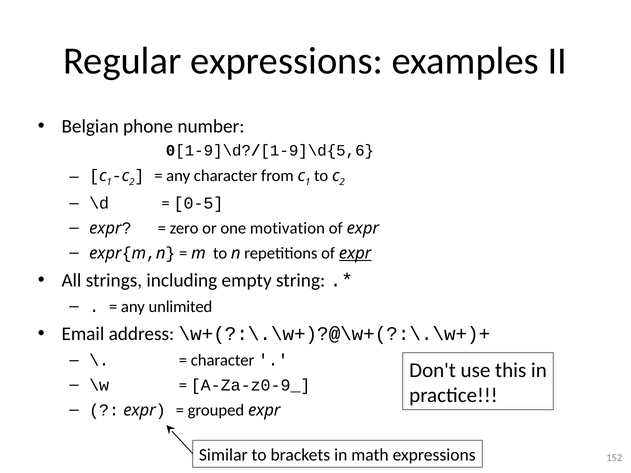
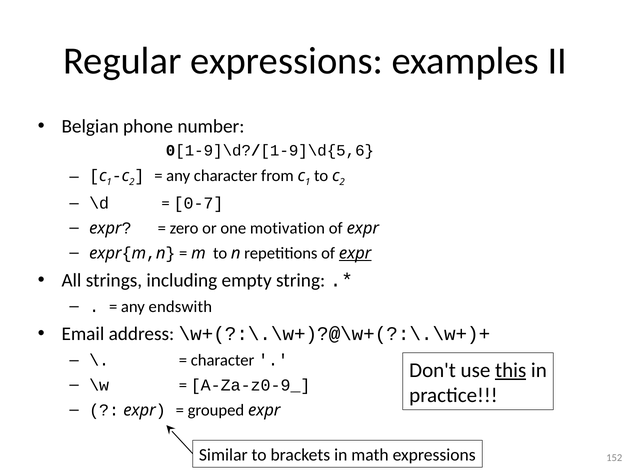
0-5: 0-5 -> 0-7
unlimited: unlimited -> endswith
this underline: none -> present
